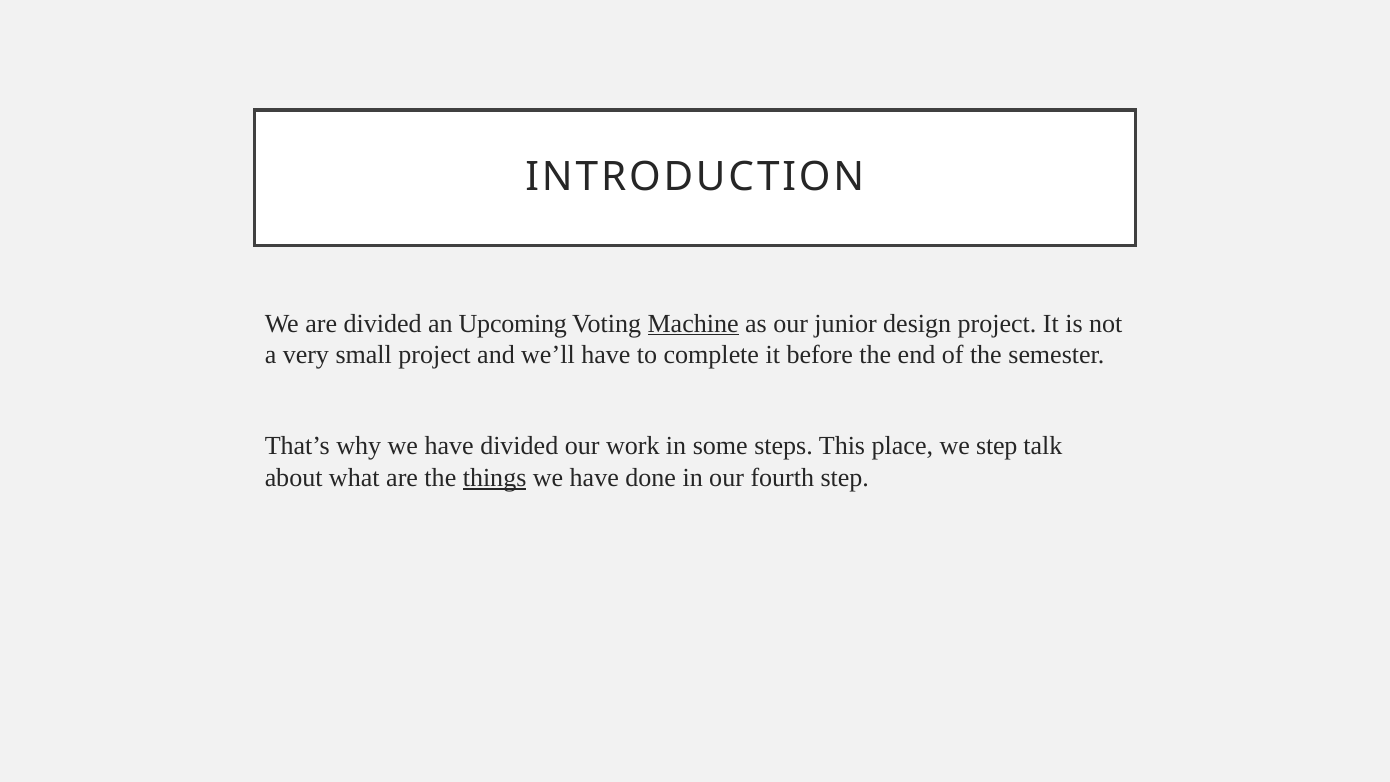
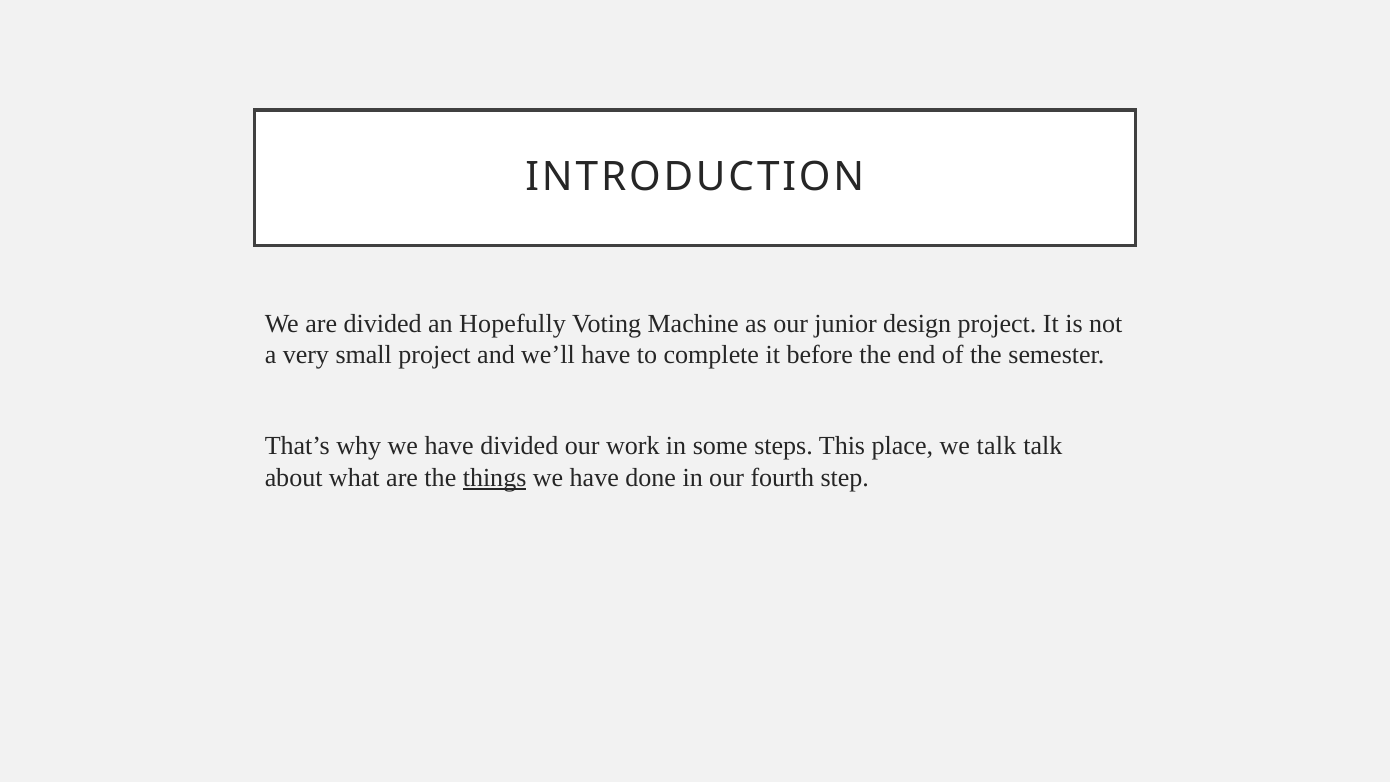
Upcoming: Upcoming -> Hopefully
Machine underline: present -> none
we step: step -> talk
